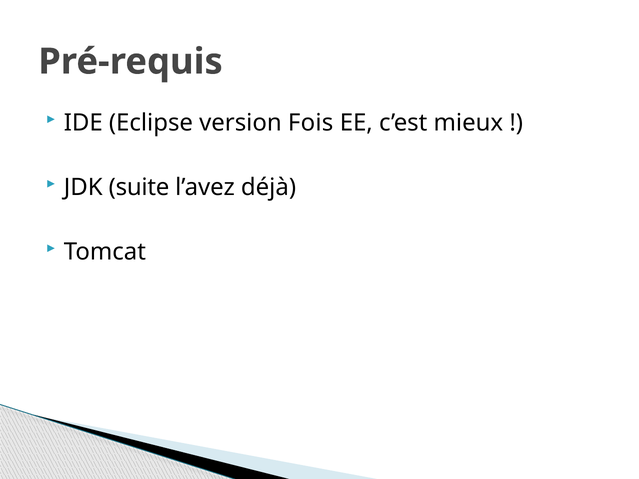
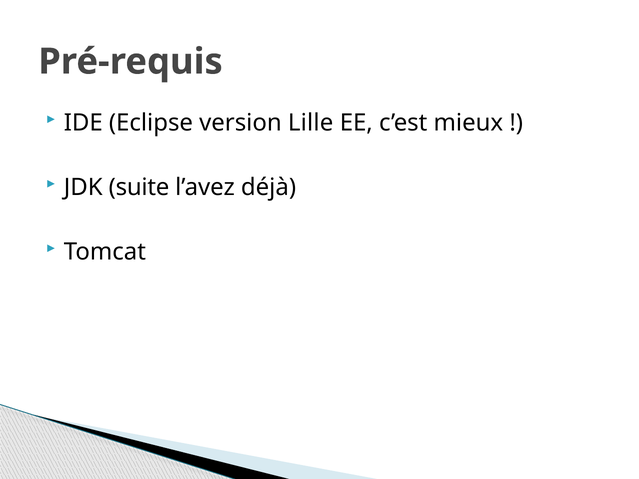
Fois: Fois -> Lille
